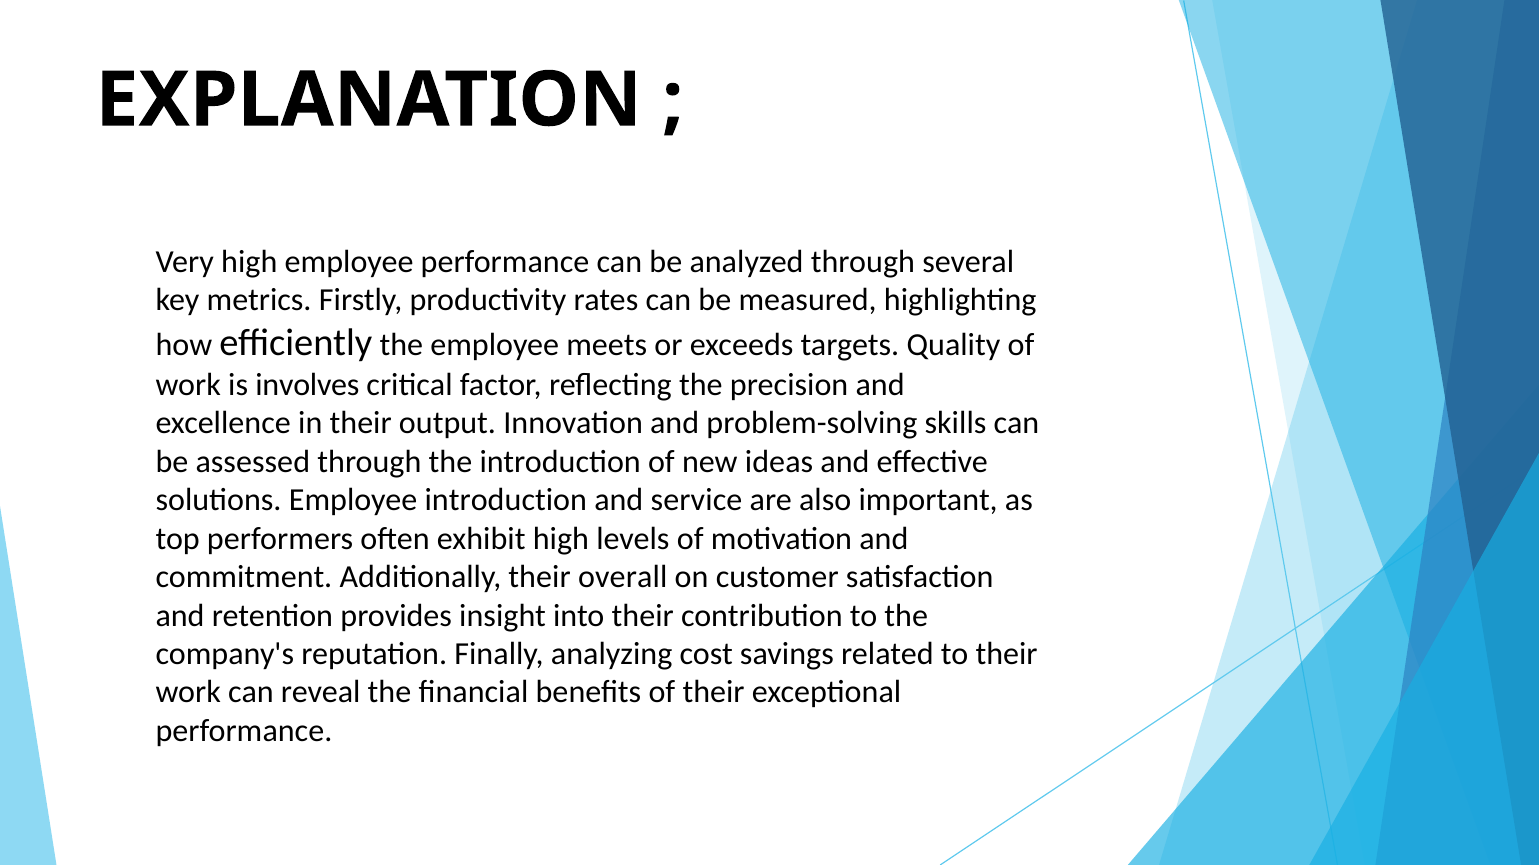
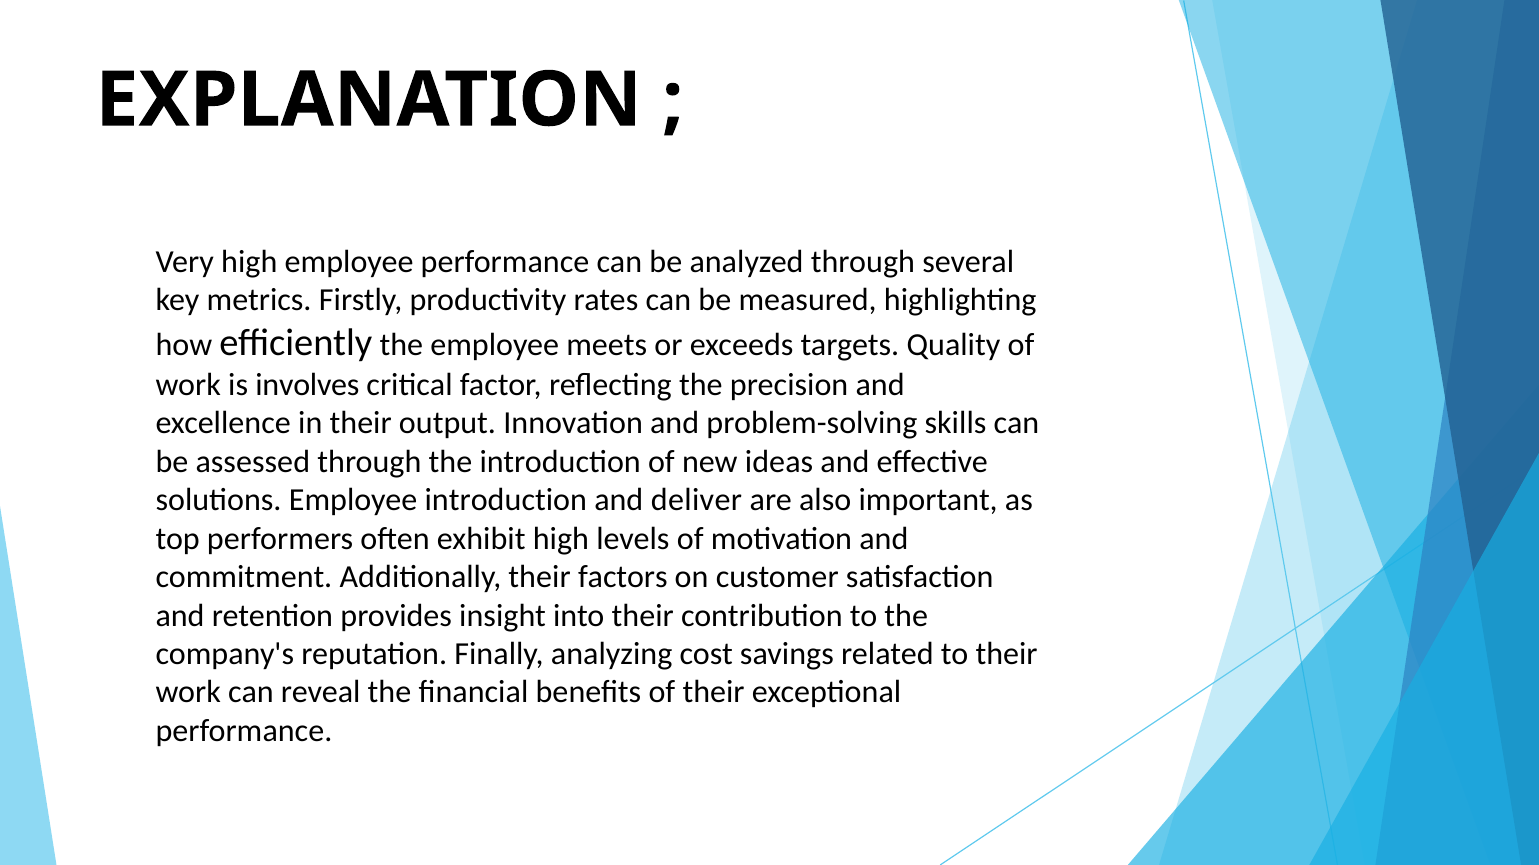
service: service -> deliver
overall: overall -> factors
